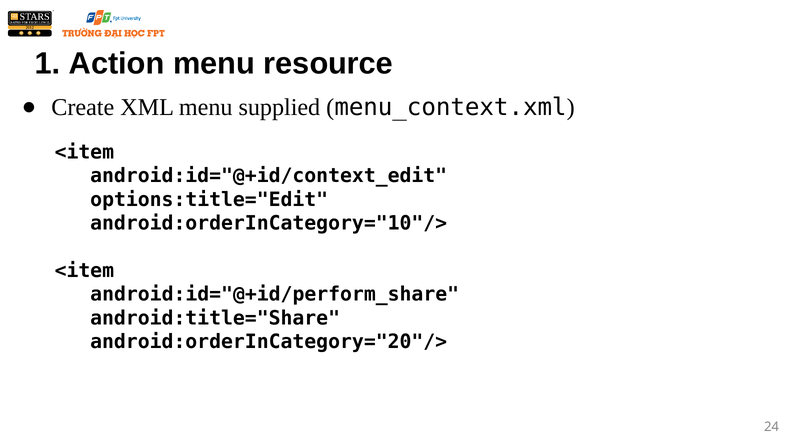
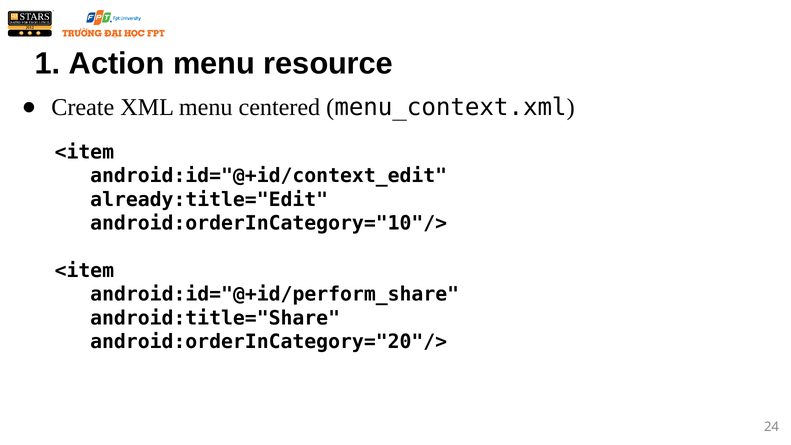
supplied: supplied -> centered
options:title="Edit: options:title="Edit -> already:title="Edit
